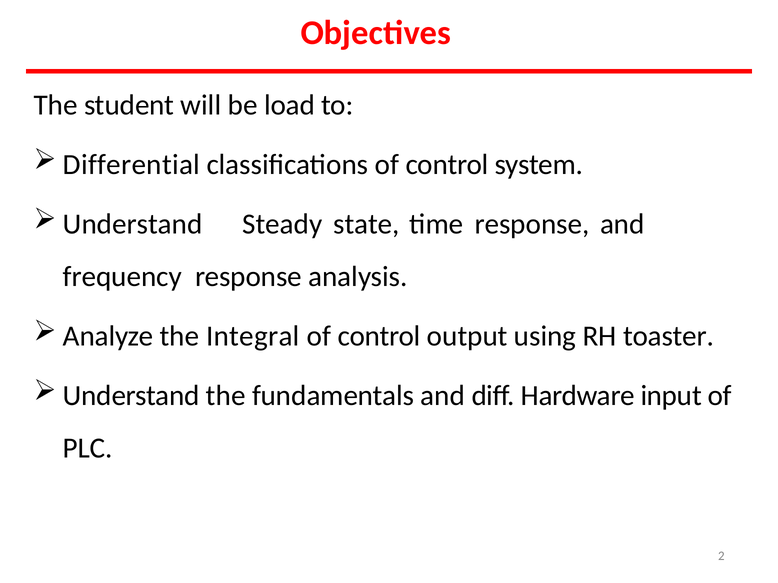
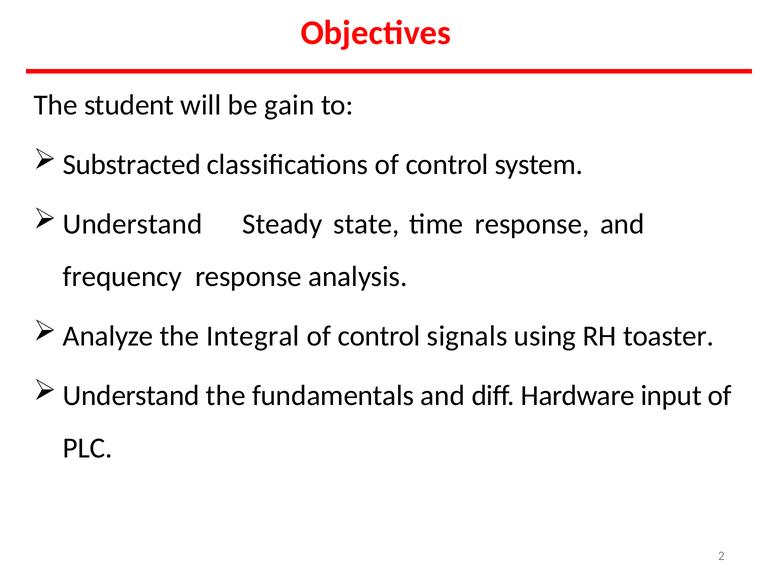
load: load -> gain
Differential: Differential -> Substracted
output: output -> signals
